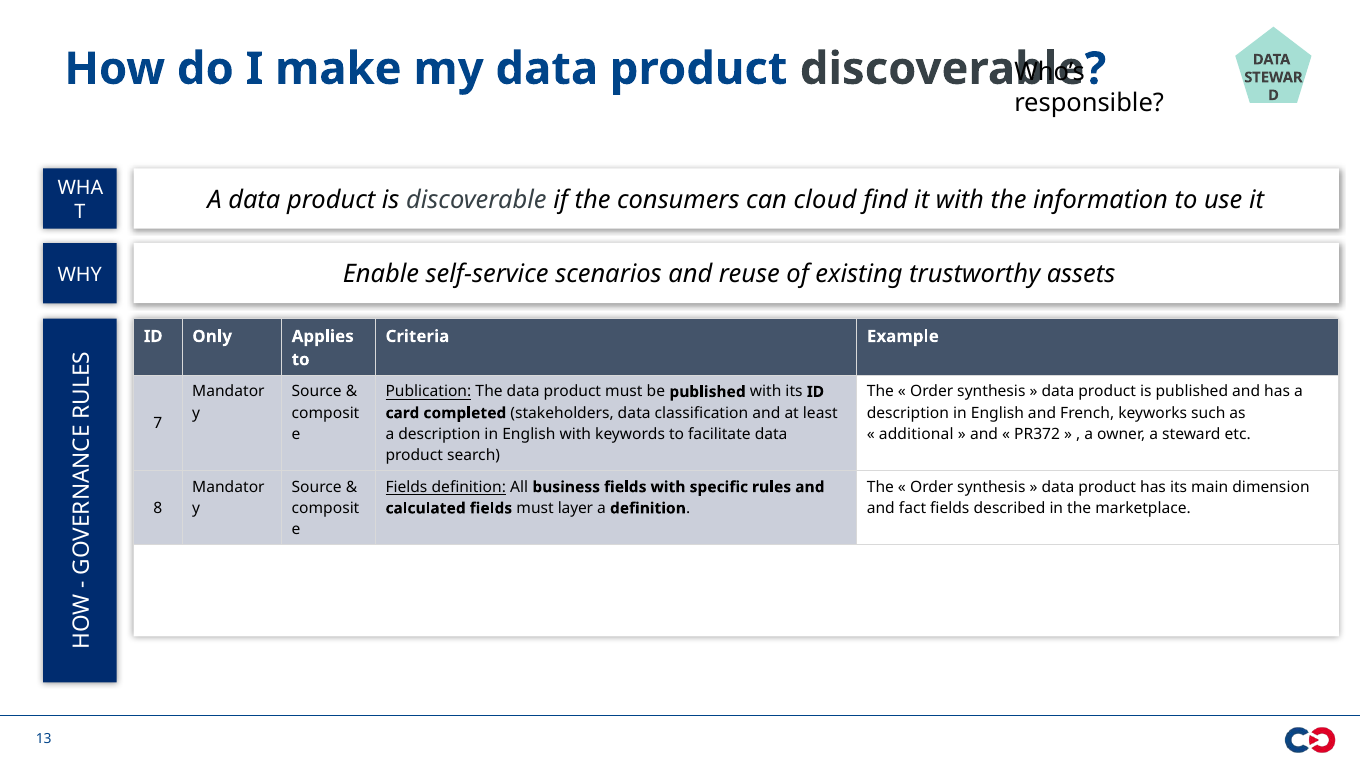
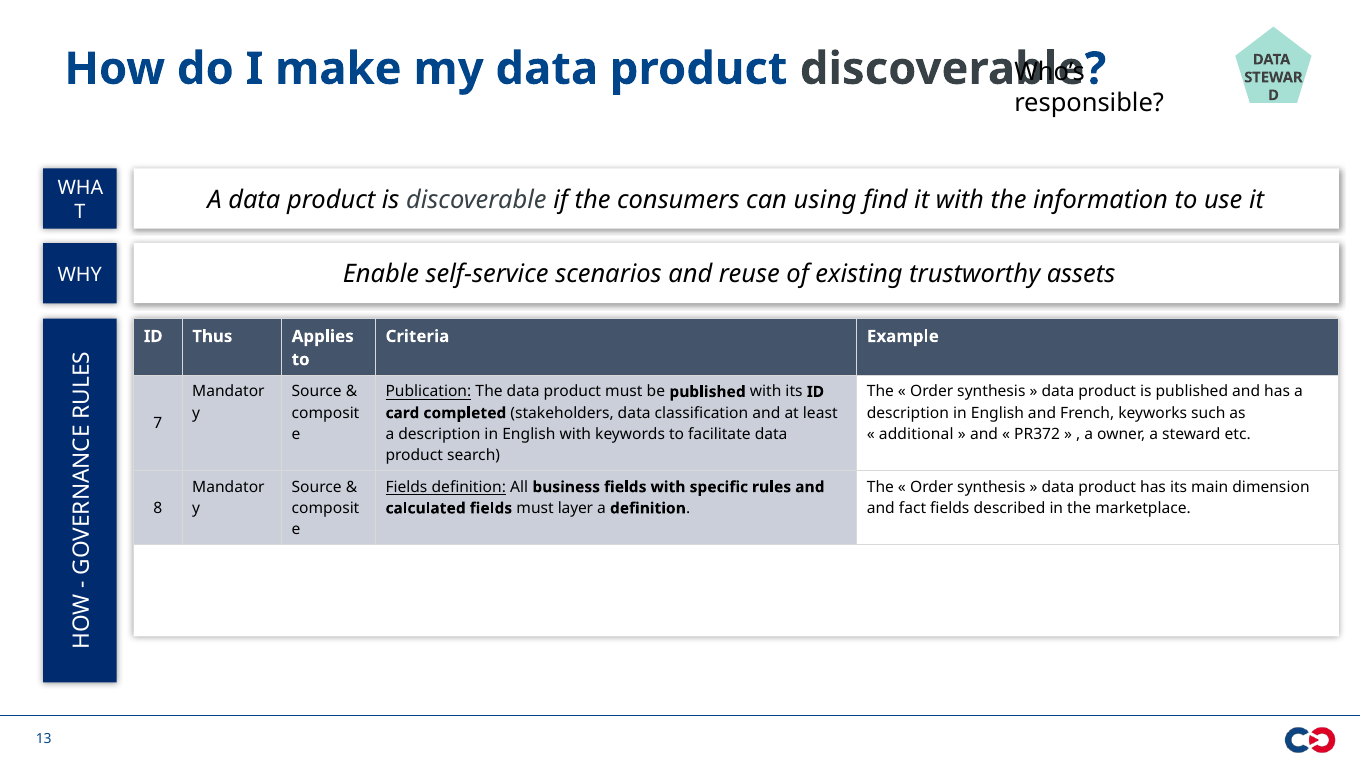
cloud: cloud -> using
Only: Only -> Thus
